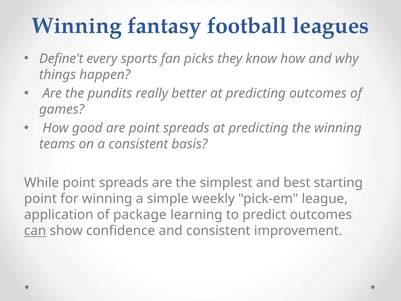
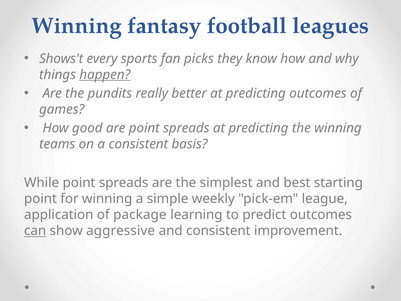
Define't: Define't -> Shows't
happen underline: none -> present
confidence: confidence -> aggressive
